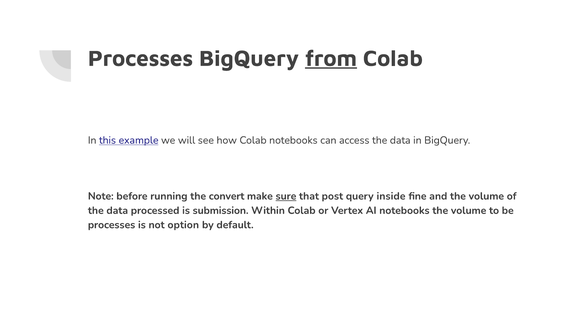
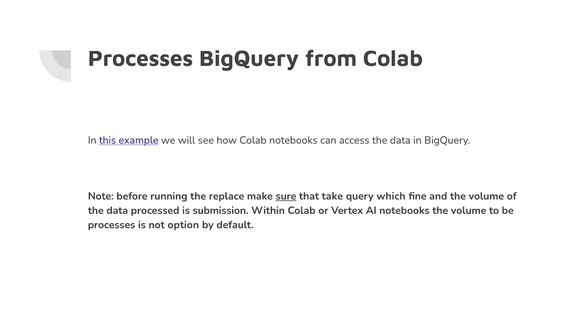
from underline: present -> none
convert: convert -> replace
post: post -> take
inside: inside -> which
